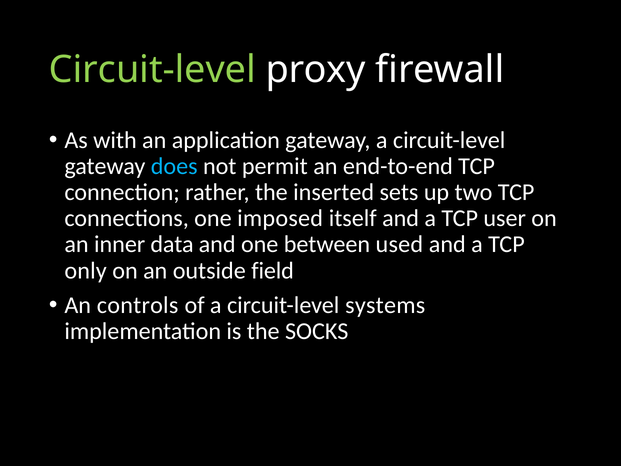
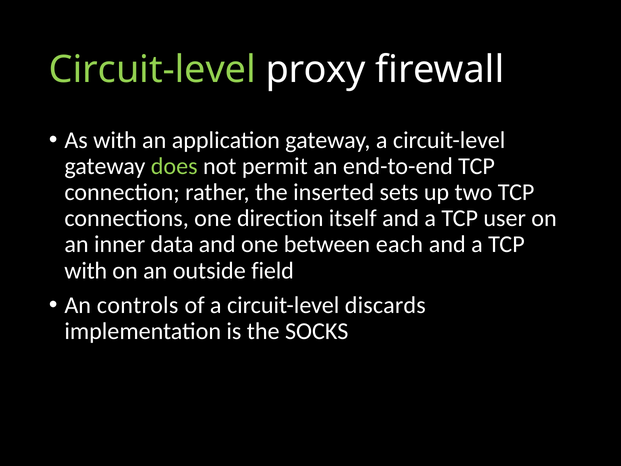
does colour: light blue -> light green
imposed: imposed -> direction
used: used -> each
only at (86, 270): only -> with
systems: systems -> discards
